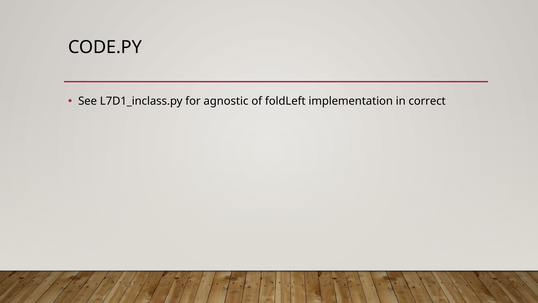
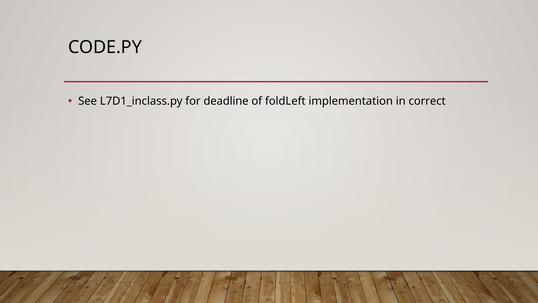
agnostic: agnostic -> deadline
